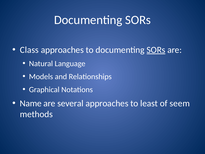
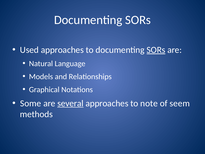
Class: Class -> Used
Name: Name -> Some
several underline: none -> present
least: least -> note
